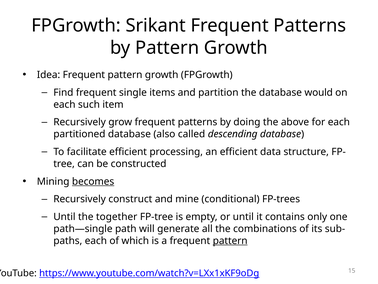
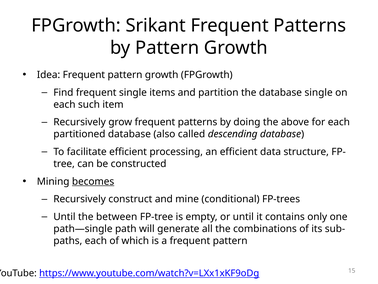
database would: would -> single
together: together -> between
pattern at (230, 240) underline: present -> none
